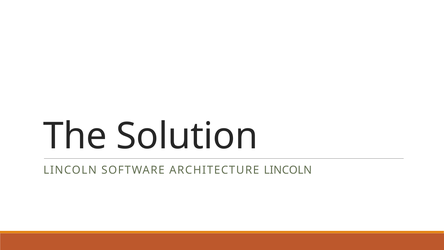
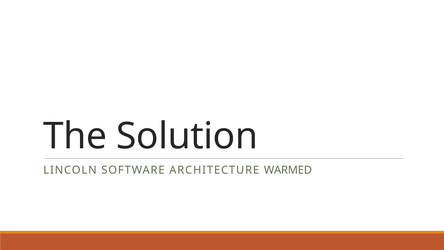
ARCHITECTURE LINCOLN: LINCOLN -> WARMED
